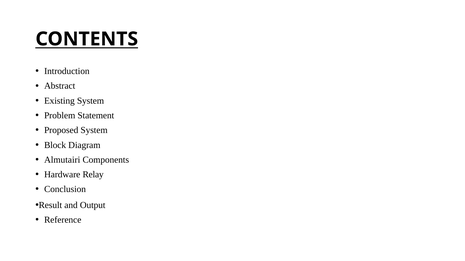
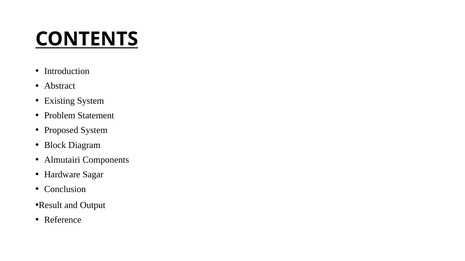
Relay: Relay -> Sagar
